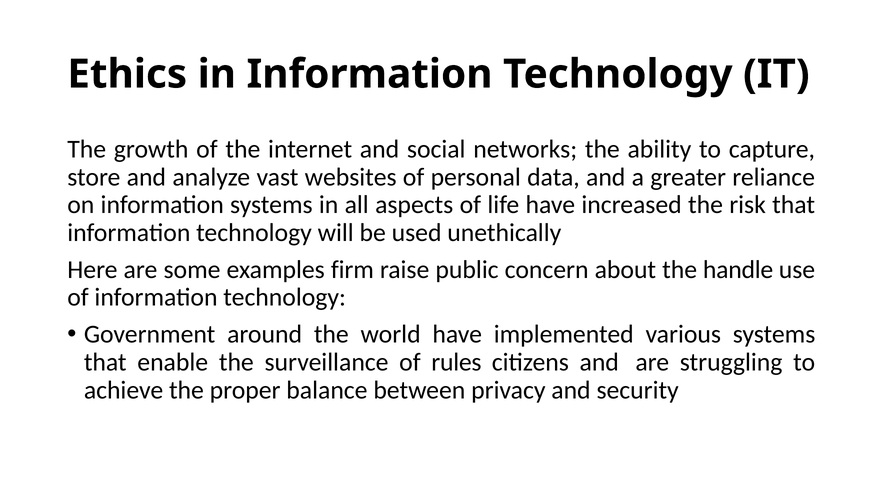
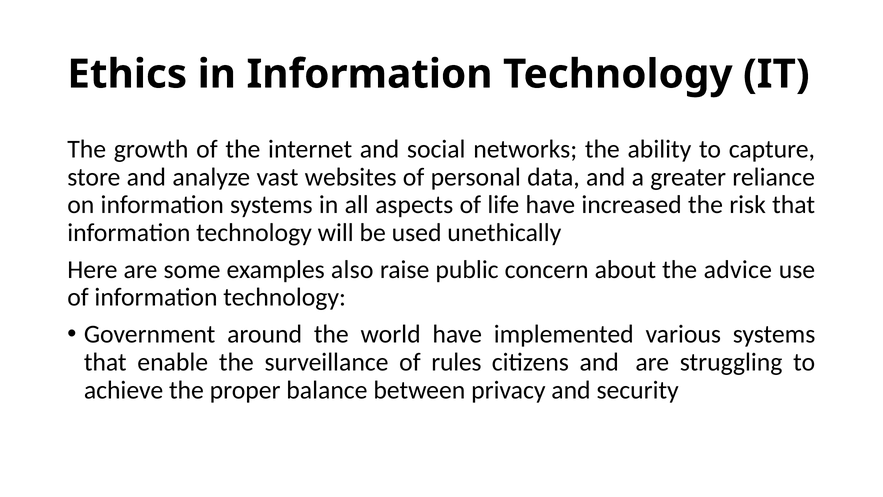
firm: firm -> also
handle: handle -> advice
